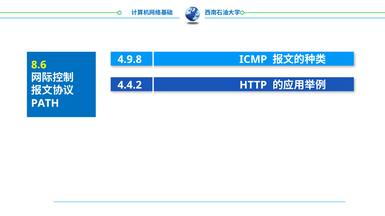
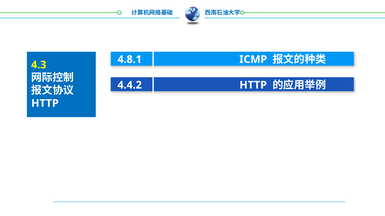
4.9.8: 4.9.8 -> 4.8.1
8.6: 8.6 -> 4.3
PATH at (45, 104): PATH -> HTTP
